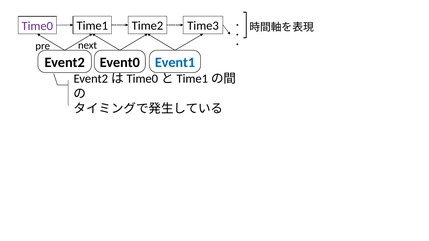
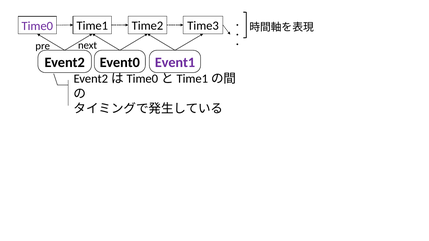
Event1 colour: blue -> purple
